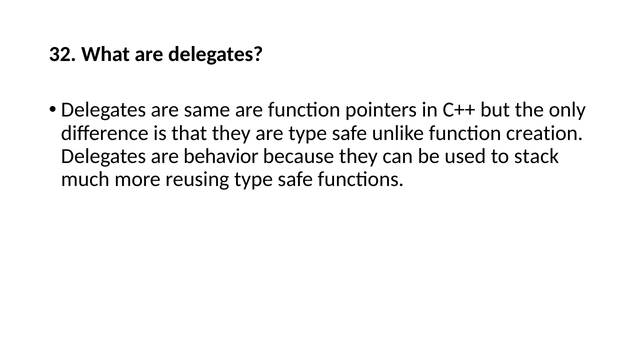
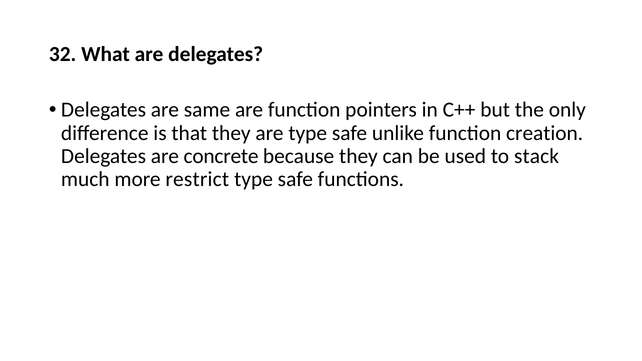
behavior: behavior -> concrete
reusing: reusing -> restrict
